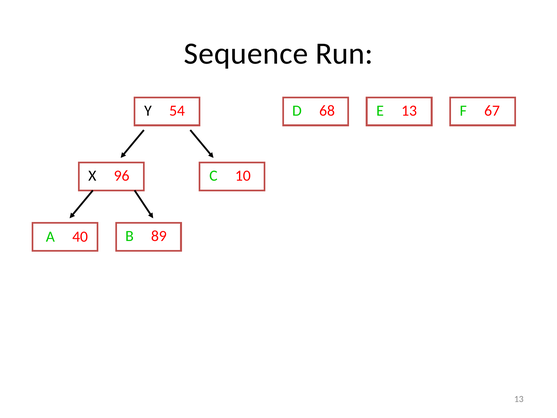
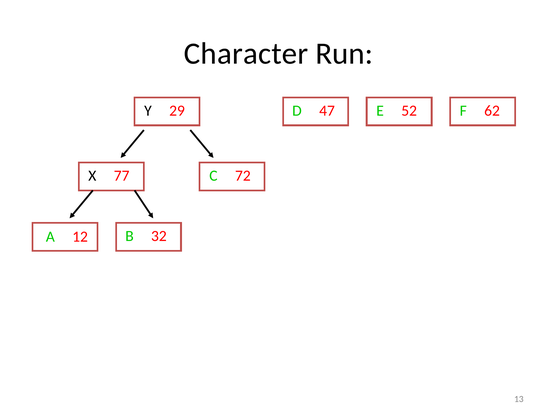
Sequence: Sequence -> Character
54: 54 -> 29
68: 68 -> 47
E 13: 13 -> 52
67: 67 -> 62
96: 96 -> 77
10: 10 -> 72
40: 40 -> 12
89: 89 -> 32
